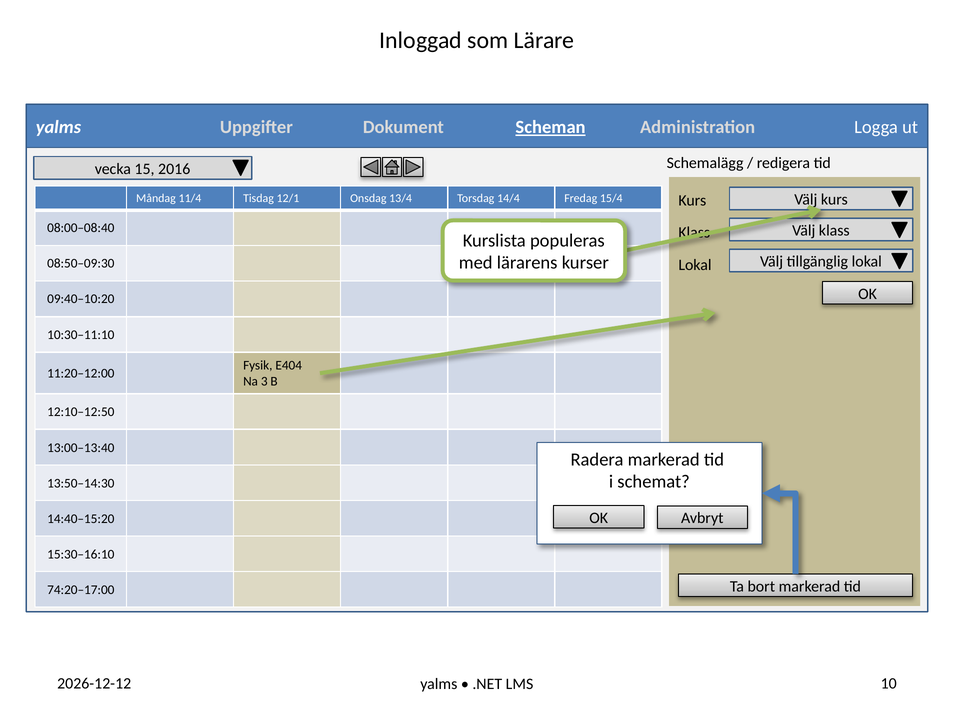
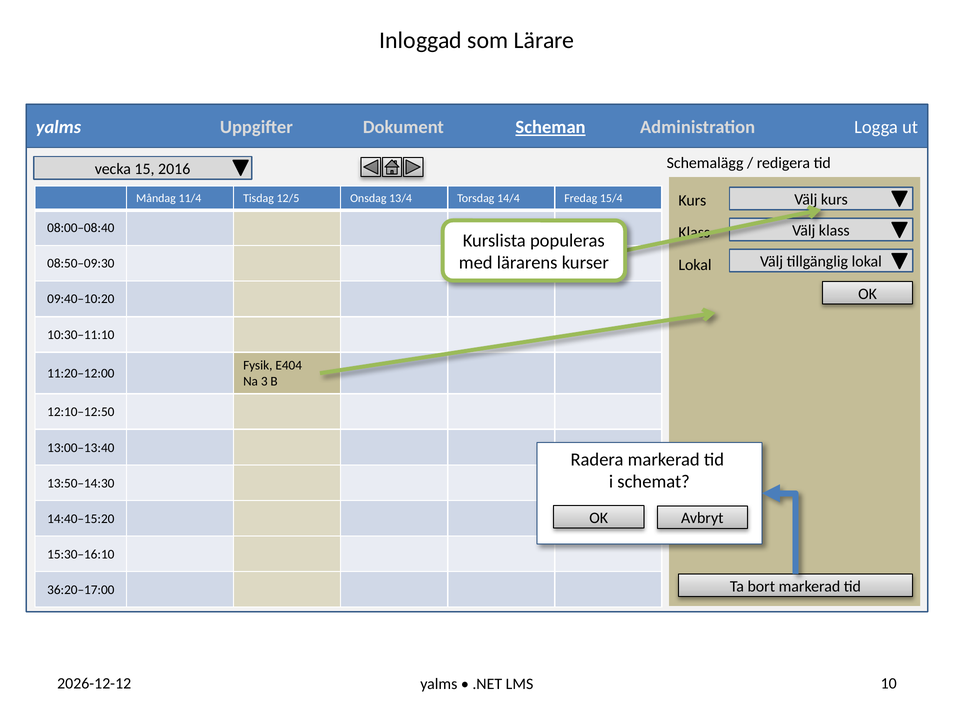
12/1: 12/1 -> 12/5
74:20–17:00: 74:20–17:00 -> 36:20–17:00
